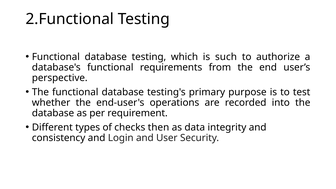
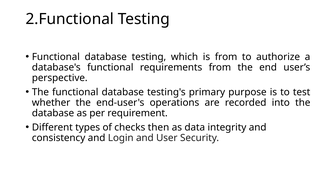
is such: such -> from
